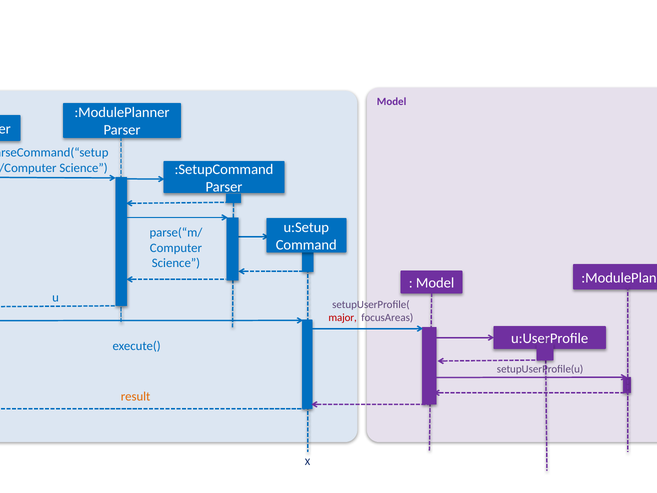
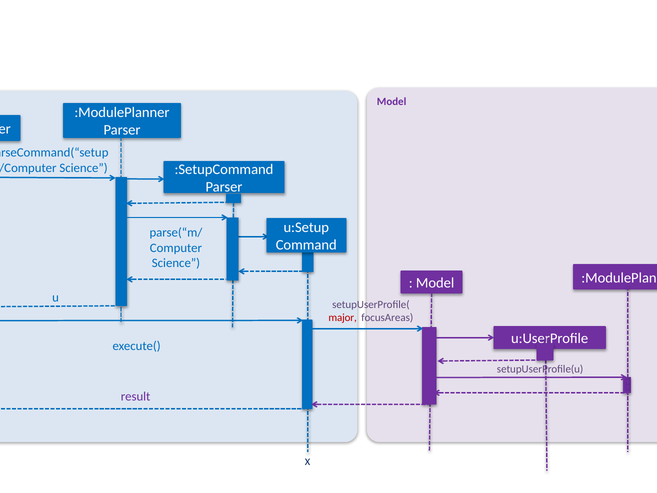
result colour: orange -> purple
